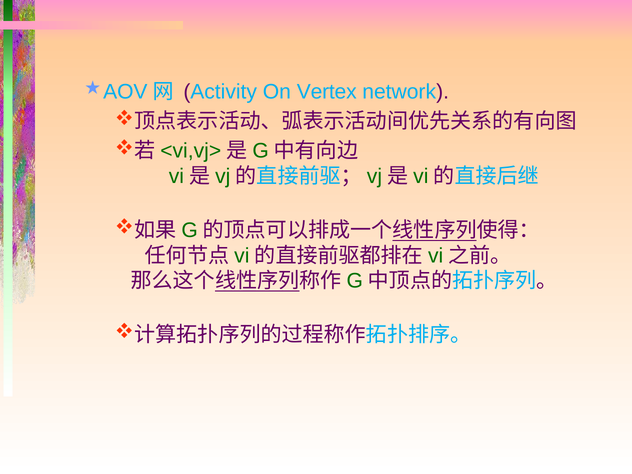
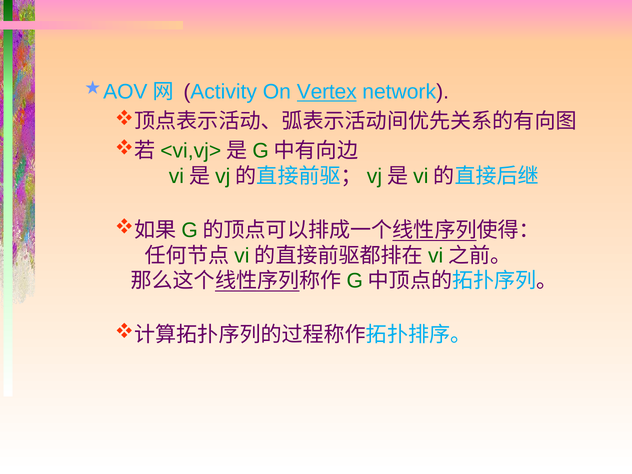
Vertex underline: none -> present
